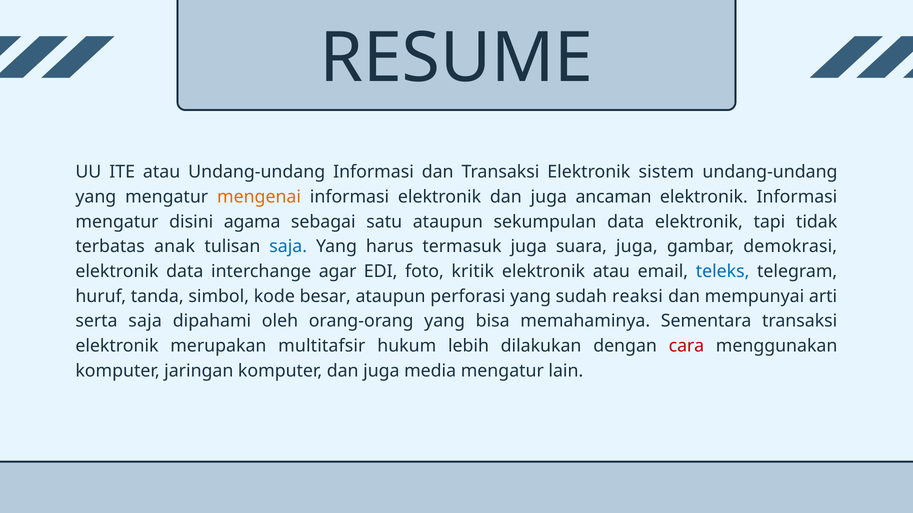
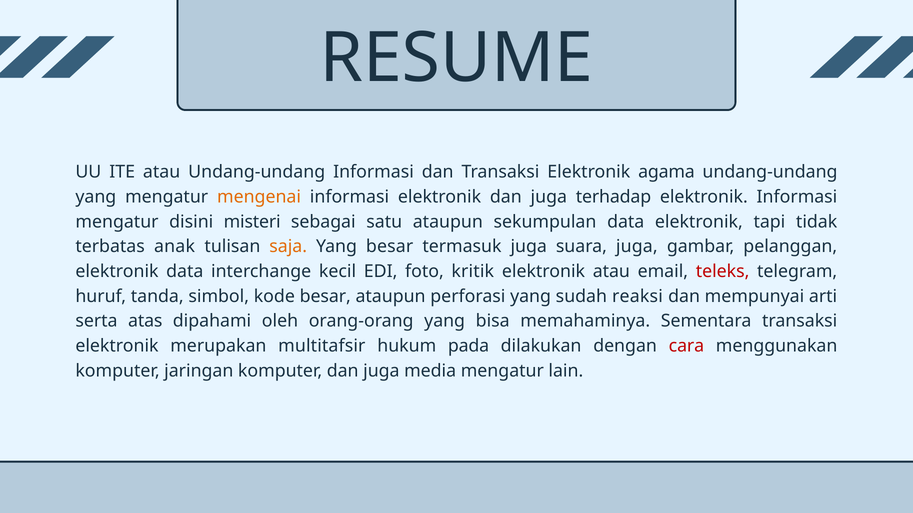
sistem: sistem -> agama
ancaman: ancaman -> terhadap
agama: agama -> misteri
saja at (288, 247) colour: blue -> orange
Yang harus: harus -> besar
demokrasi: demokrasi -> pelanggan
agar: agar -> kecil
teleks colour: blue -> red
serta saja: saja -> atas
lebih: lebih -> pada
